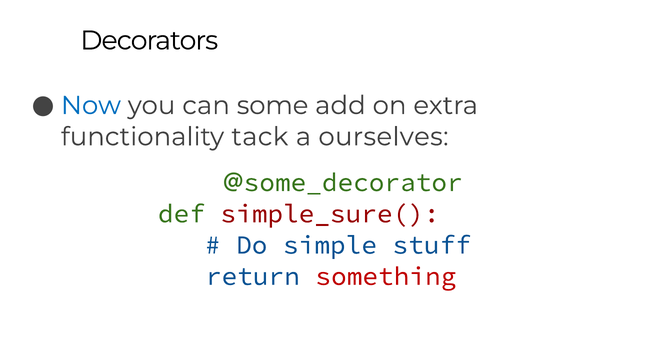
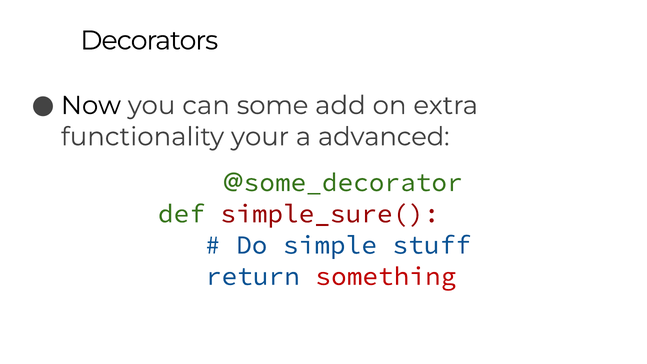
Now colour: blue -> black
tack: tack -> your
ourselves: ourselves -> advanced
